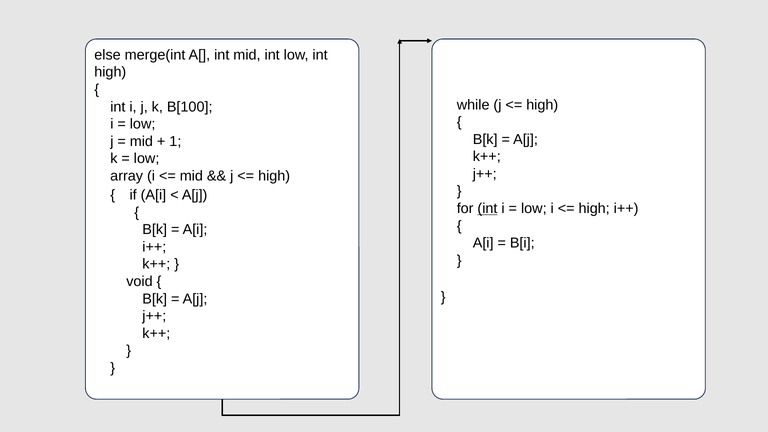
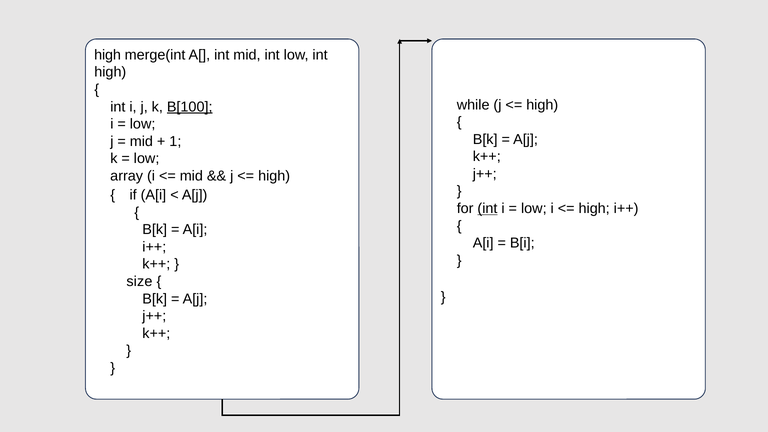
else at (108, 55): else -> high
B[100 underline: none -> present
void: void -> size
